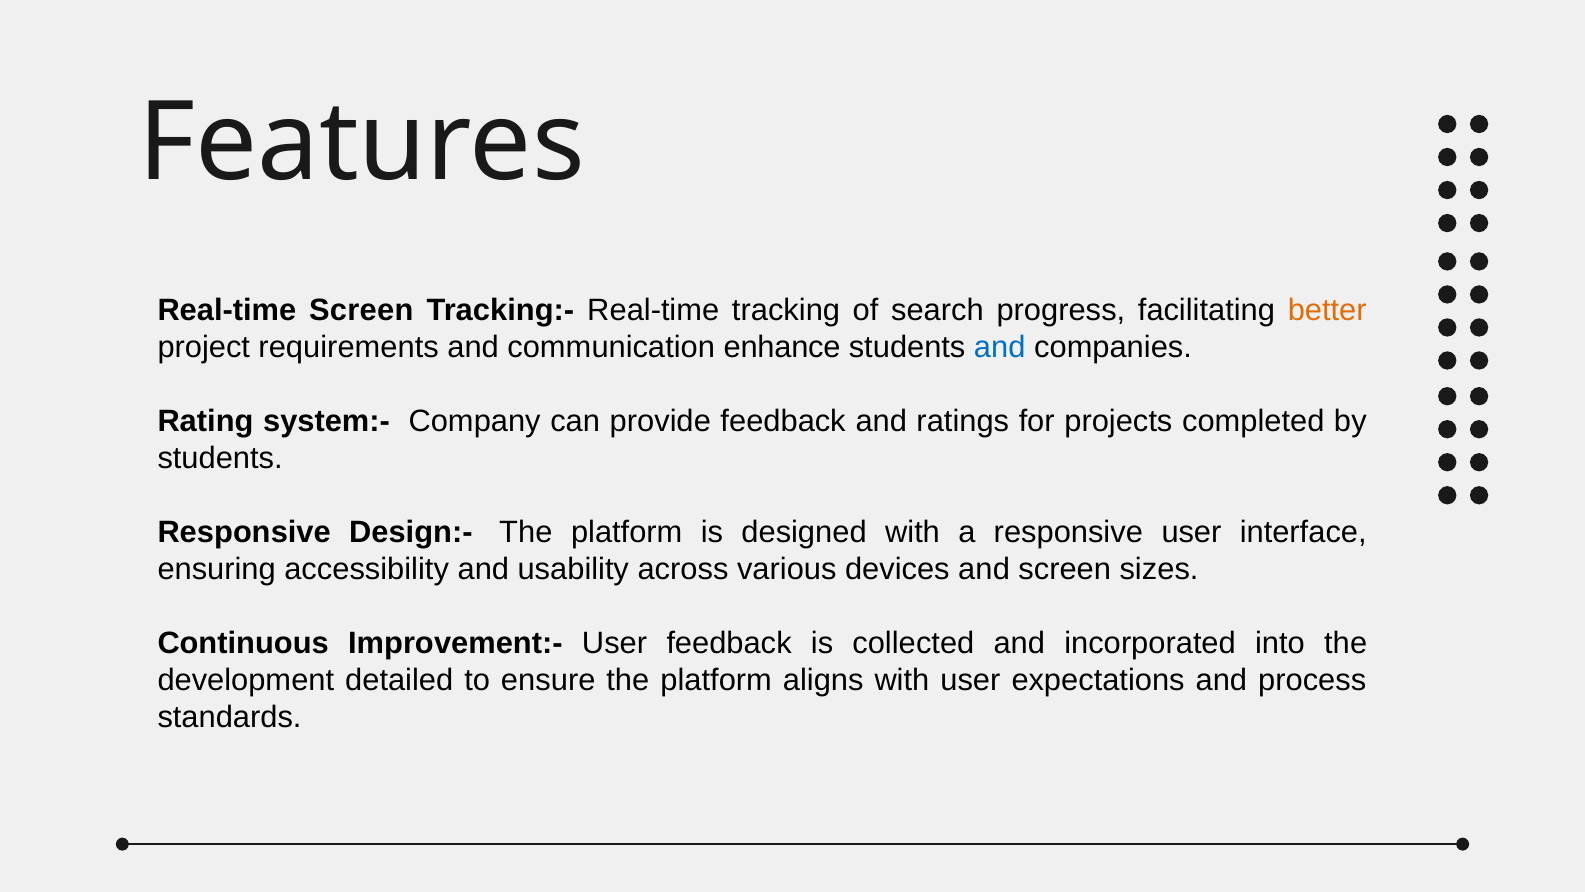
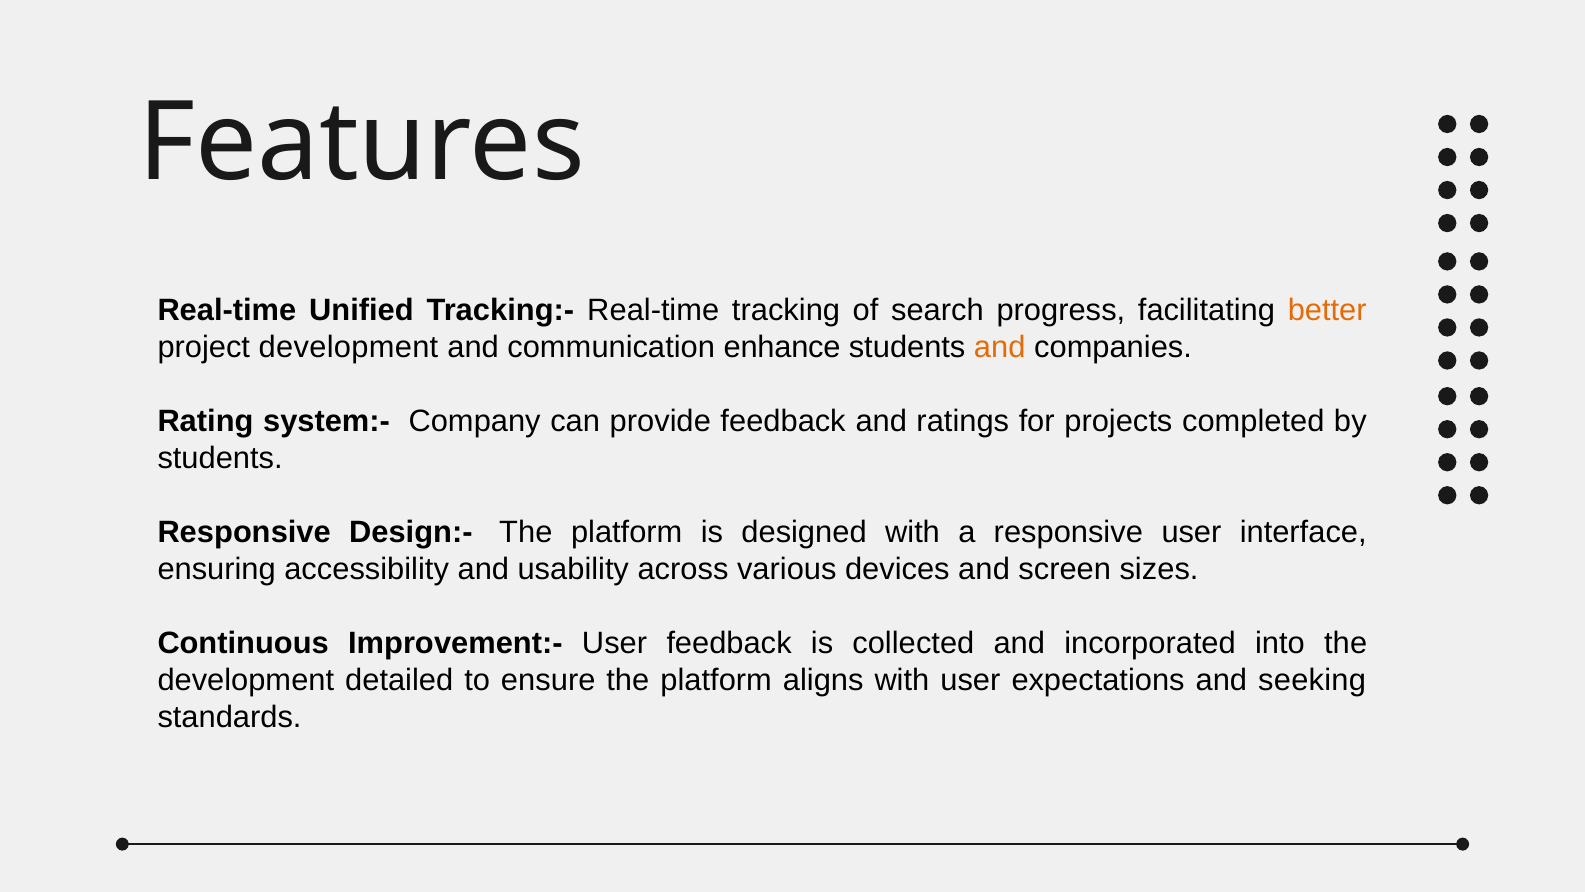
Real-time Screen: Screen -> Unified
project requirements: requirements -> development
and at (1000, 347) colour: blue -> orange
process: process -> seeking
